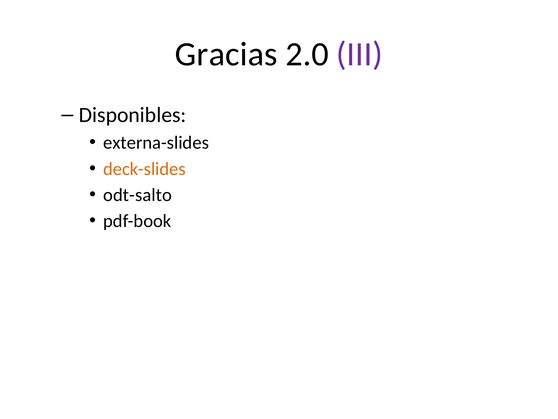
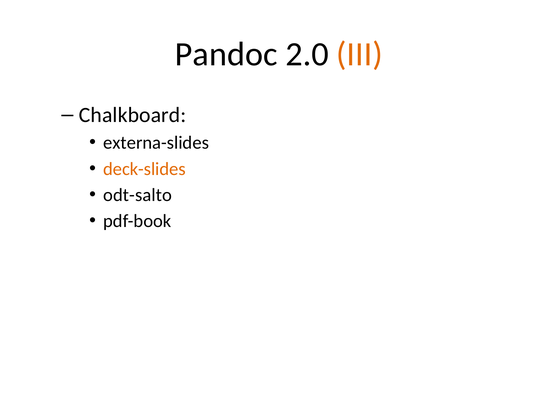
Gracias: Gracias -> Pandoc
III colour: purple -> orange
Disponibles: Disponibles -> Chalkboard
